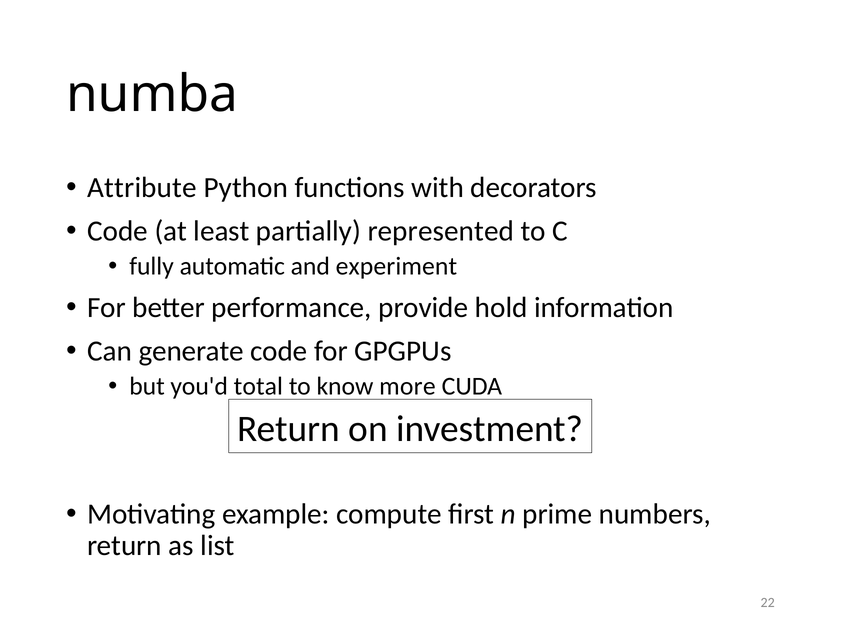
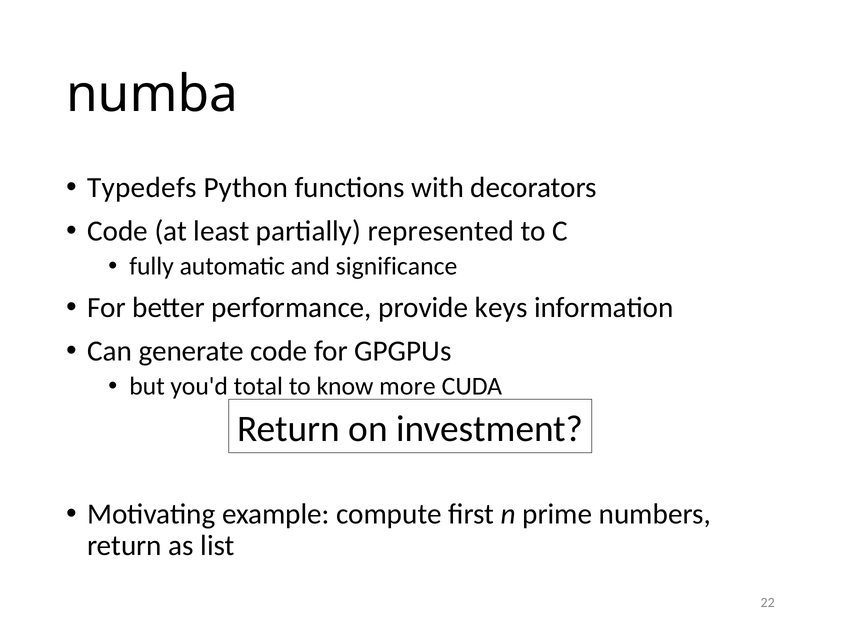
Attribute: Attribute -> Typedefs
experiment: experiment -> significance
hold: hold -> keys
